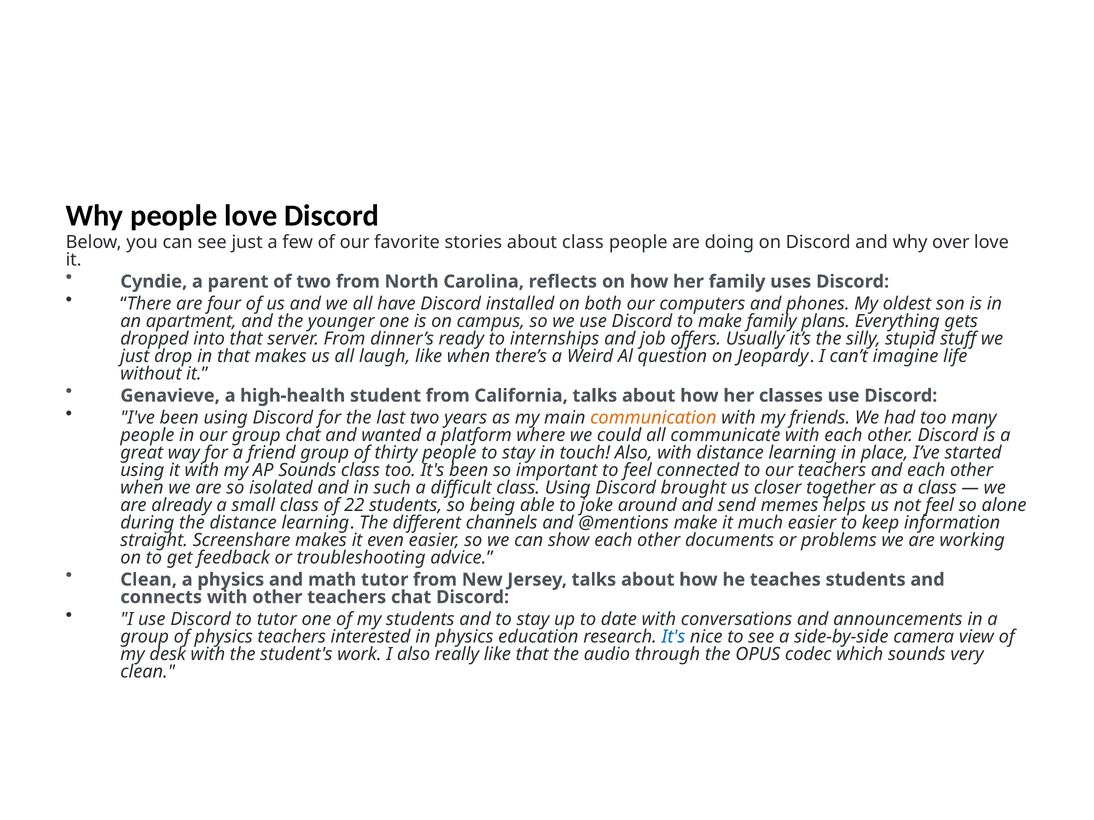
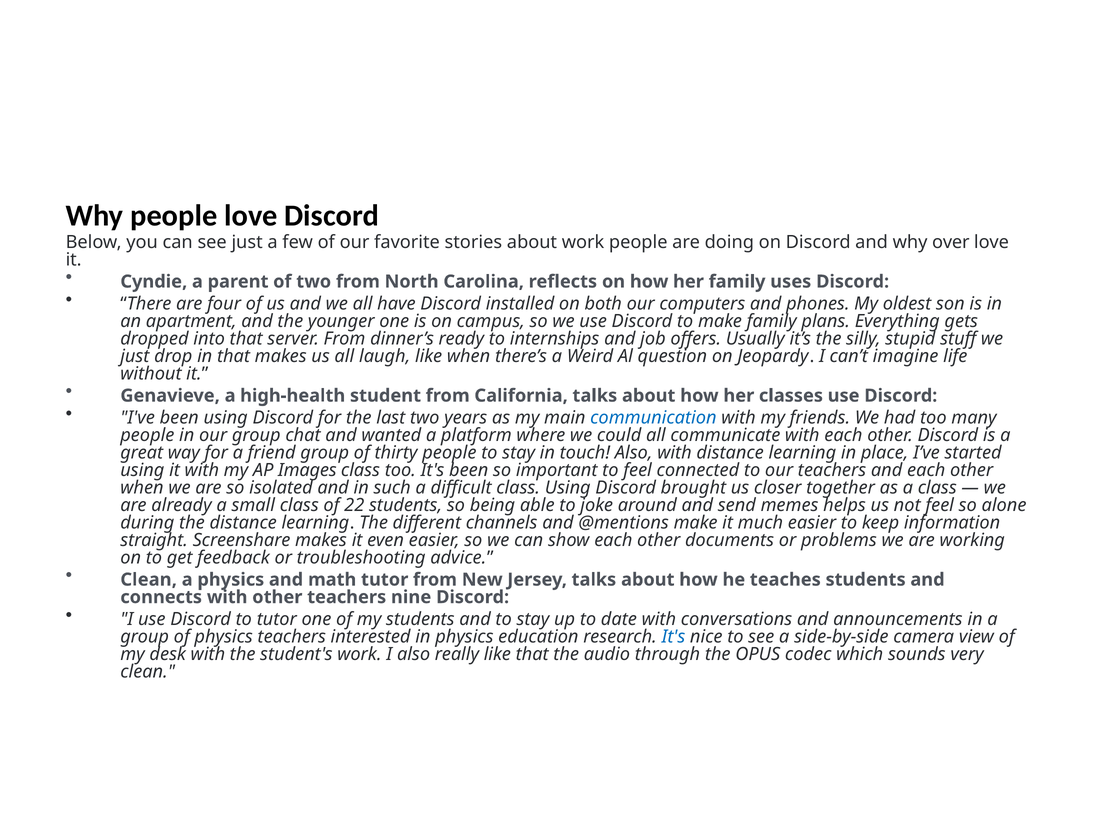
about class: class -> work
communication colour: orange -> blue
AP Sounds: Sounds -> Images
teachers chat: chat -> nine
